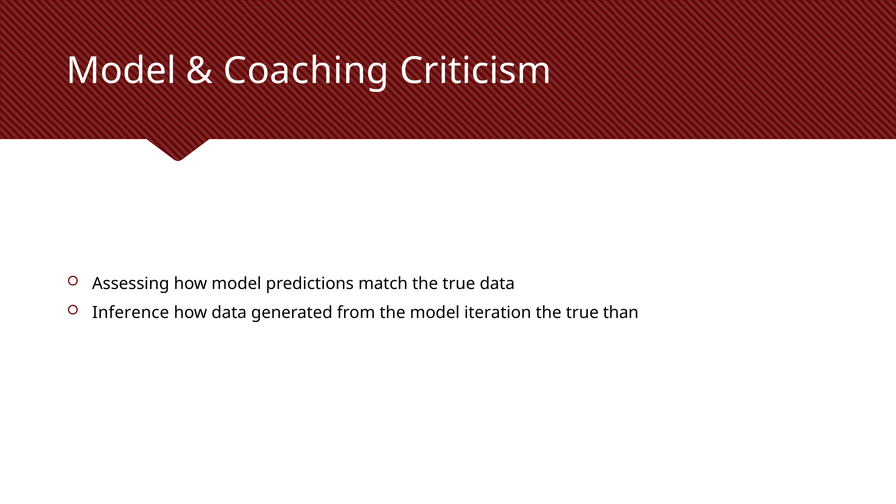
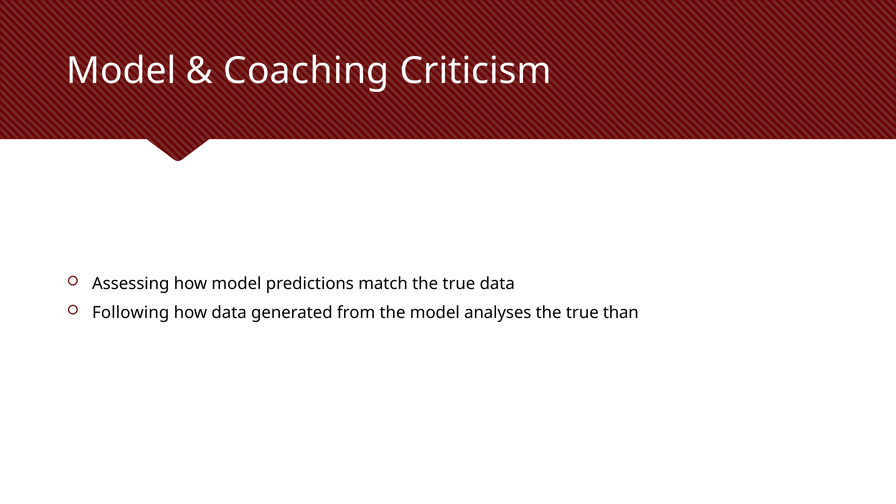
Inference: Inference -> Following
iteration: iteration -> analyses
